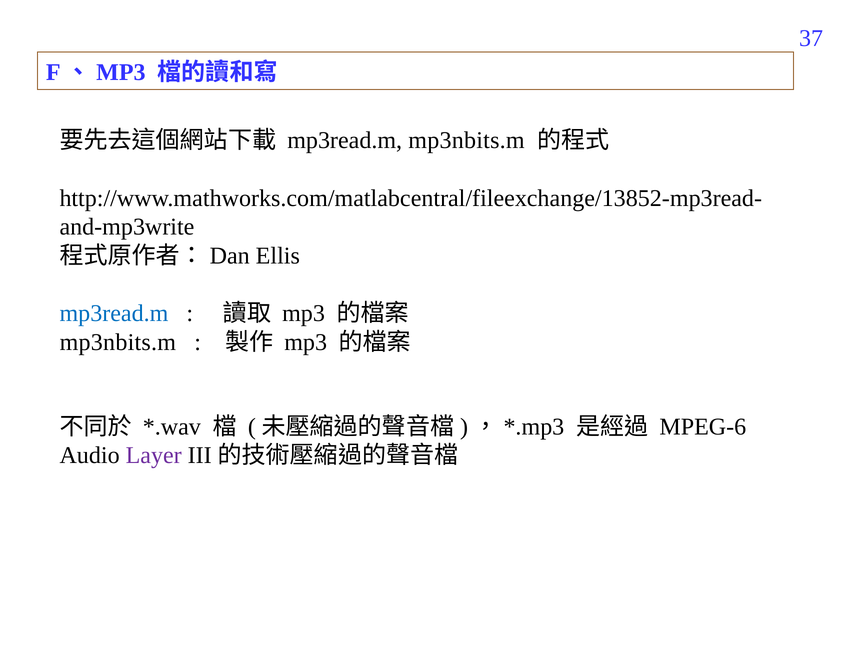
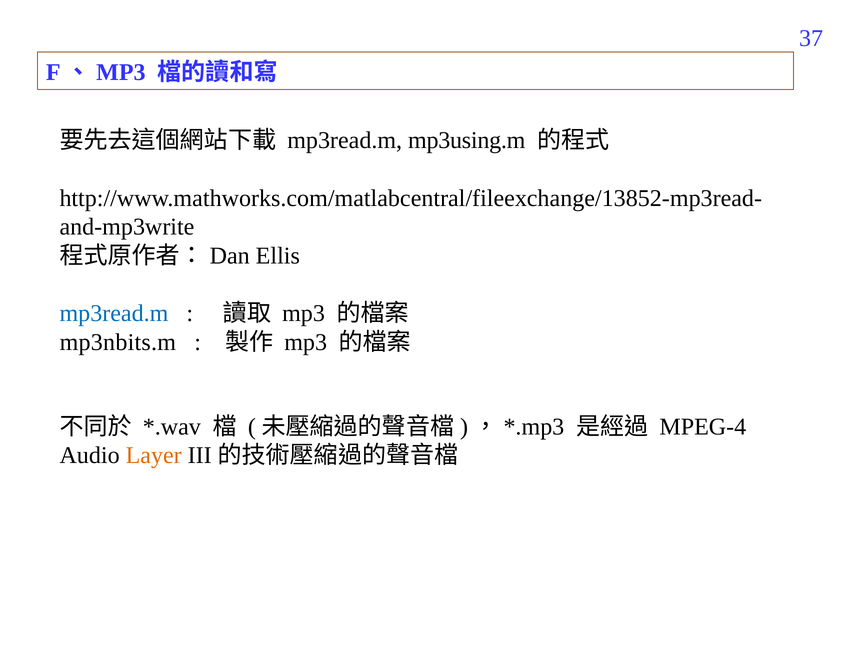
mp3read.m mp3nbits.m: mp3nbits.m -> mp3using.m
MPEG-6: MPEG-6 -> MPEG-4
Layer colour: purple -> orange
